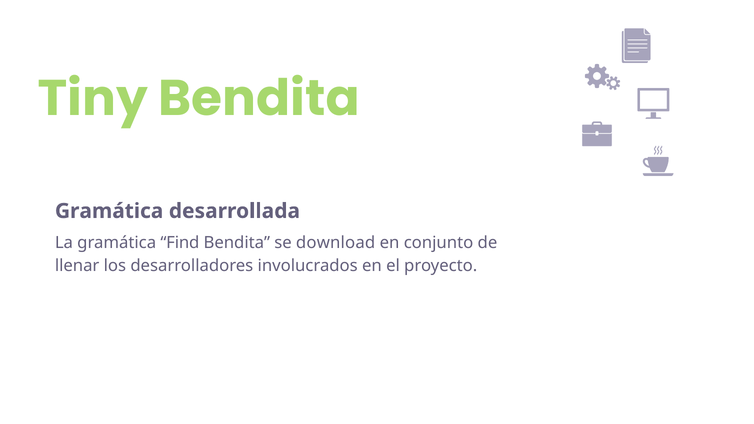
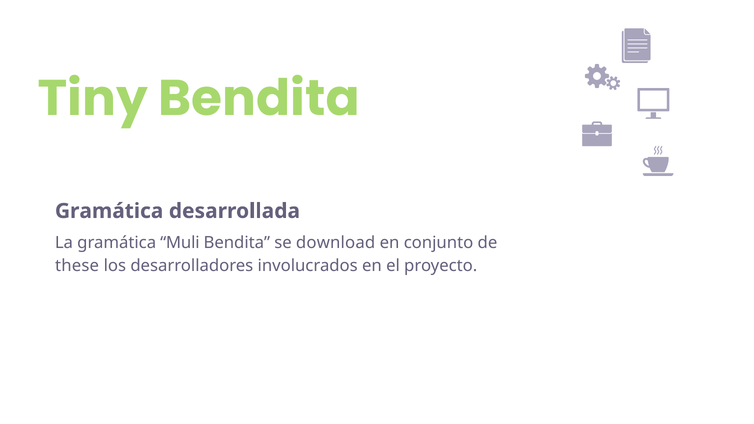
Find: Find -> Muli
llenar: llenar -> these
